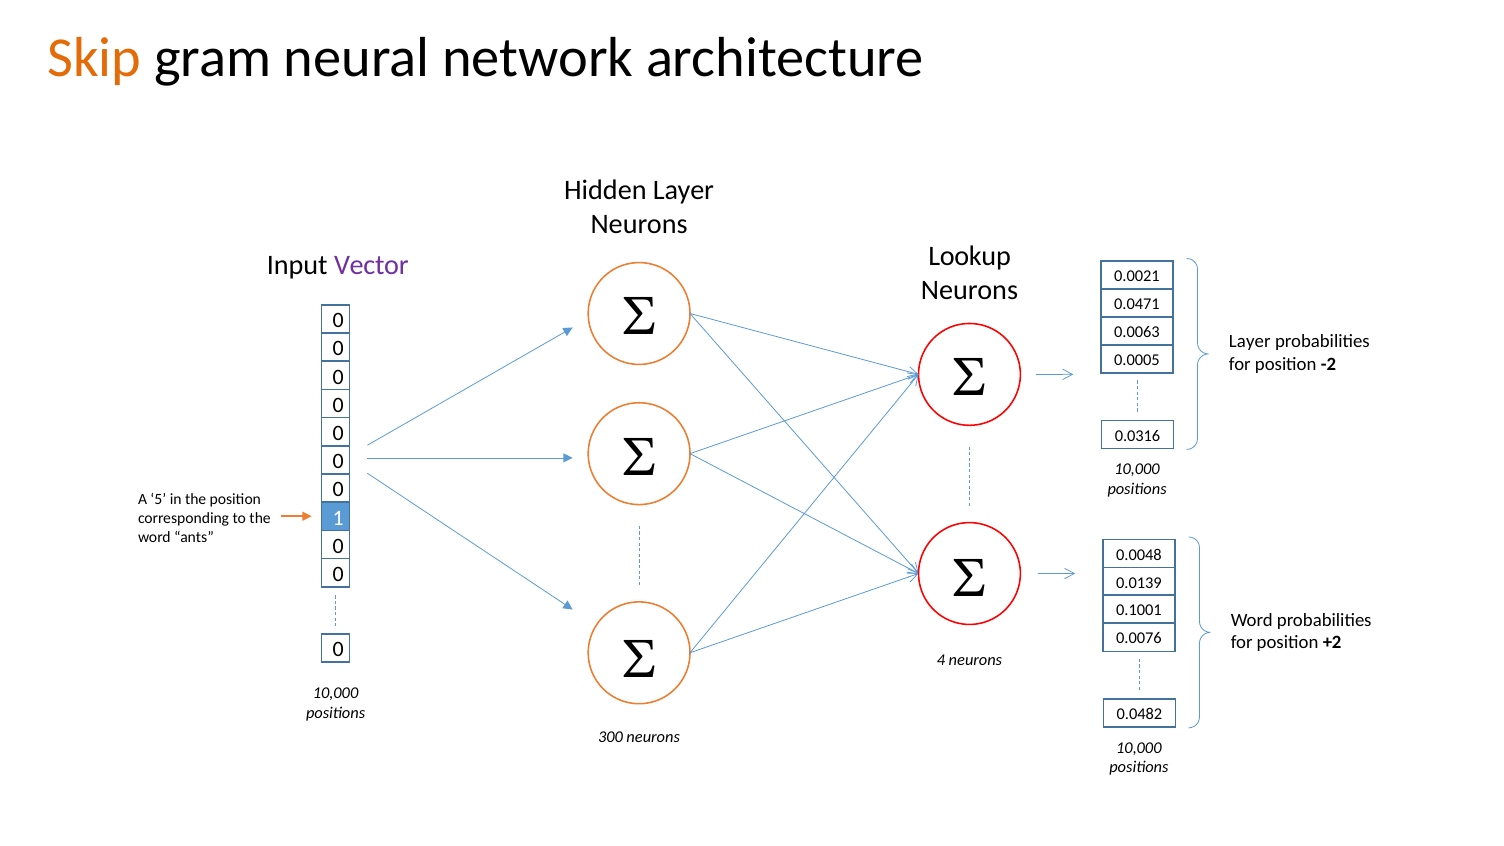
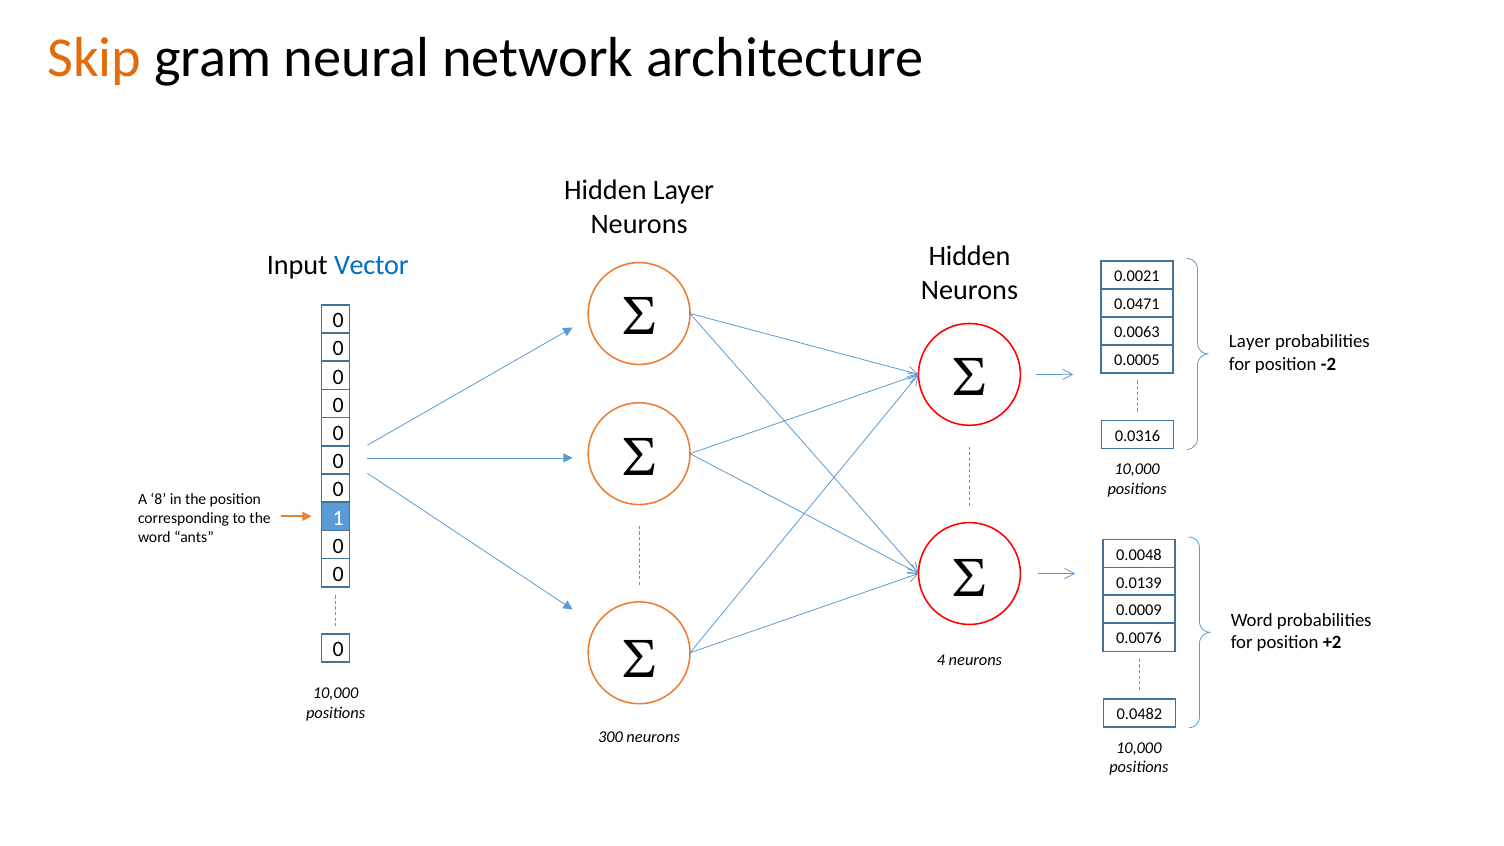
Lookup at (970, 256): Lookup -> Hidden
Vector colour: purple -> blue
5: 5 -> 8
0.1001: 0.1001 -> 0.0009
